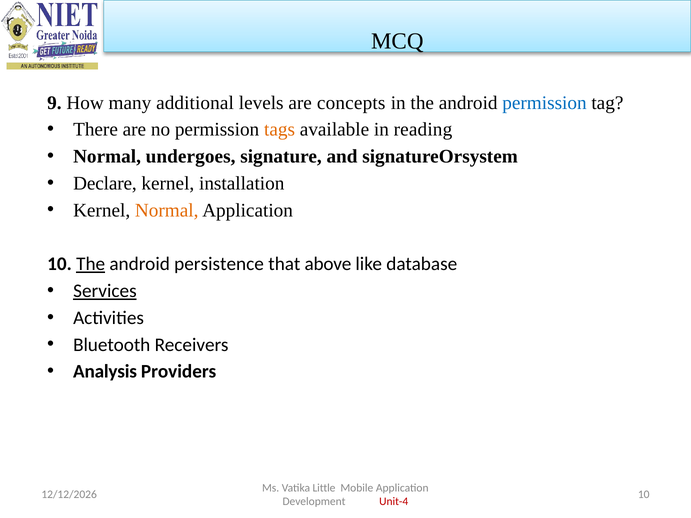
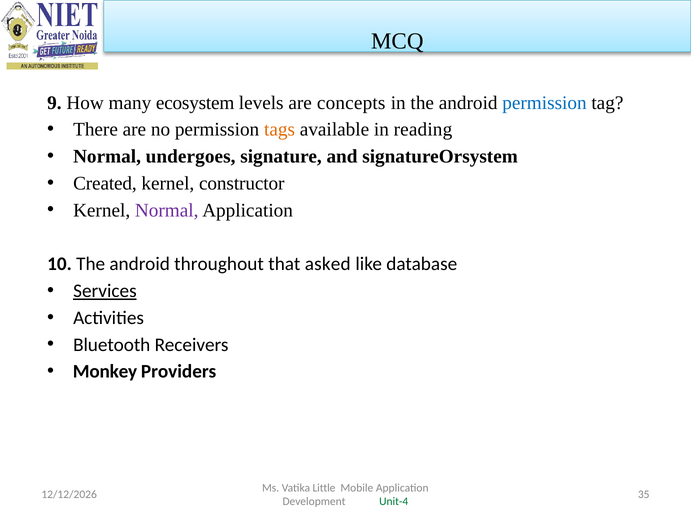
additional: additional -> ecosystem
Declare: Declare -> Created
installation: installation -> constructor
Normal at (167, 210) colour: orange -> purple
The at (91, 264) underline: present -> none
persistence: persistence -> throughout
above: above -> asked
Analysis: Analysis -> Monkey
10 at (644, 495): 10 -> 35
Unit-4 colour: red -> green
